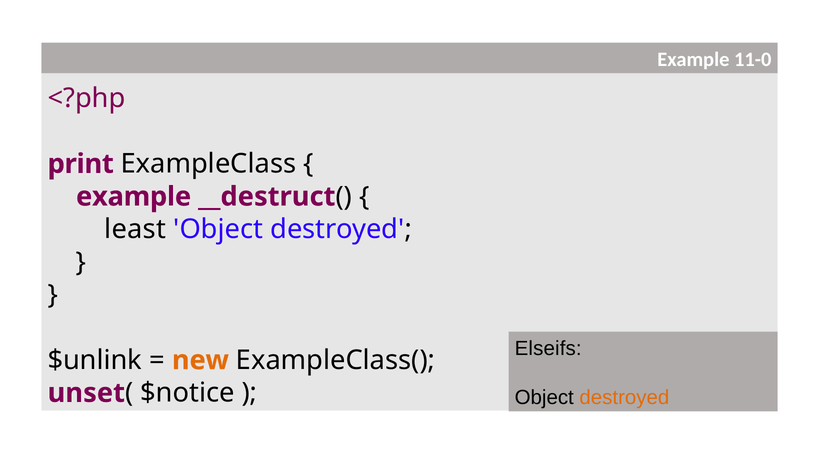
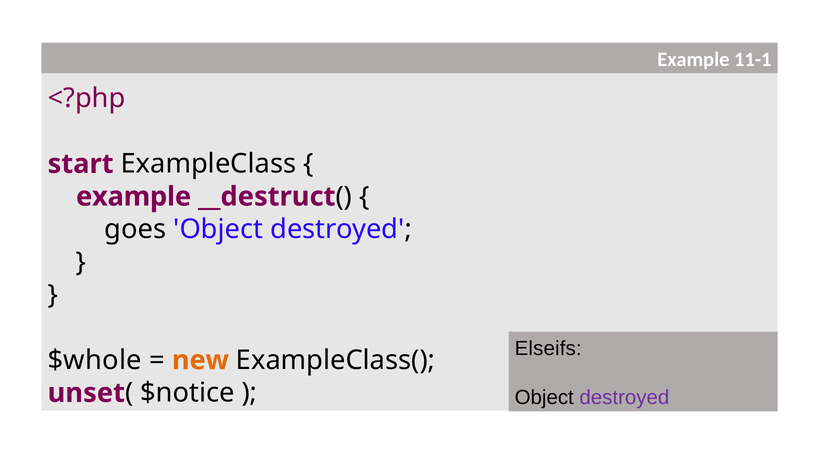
11-0: 11-0 -> 11-1
print: print -> start
least: least -> goes
$unlink: $unlink -> $whole
destroyed at (624, 398) colour: orange -> purple
